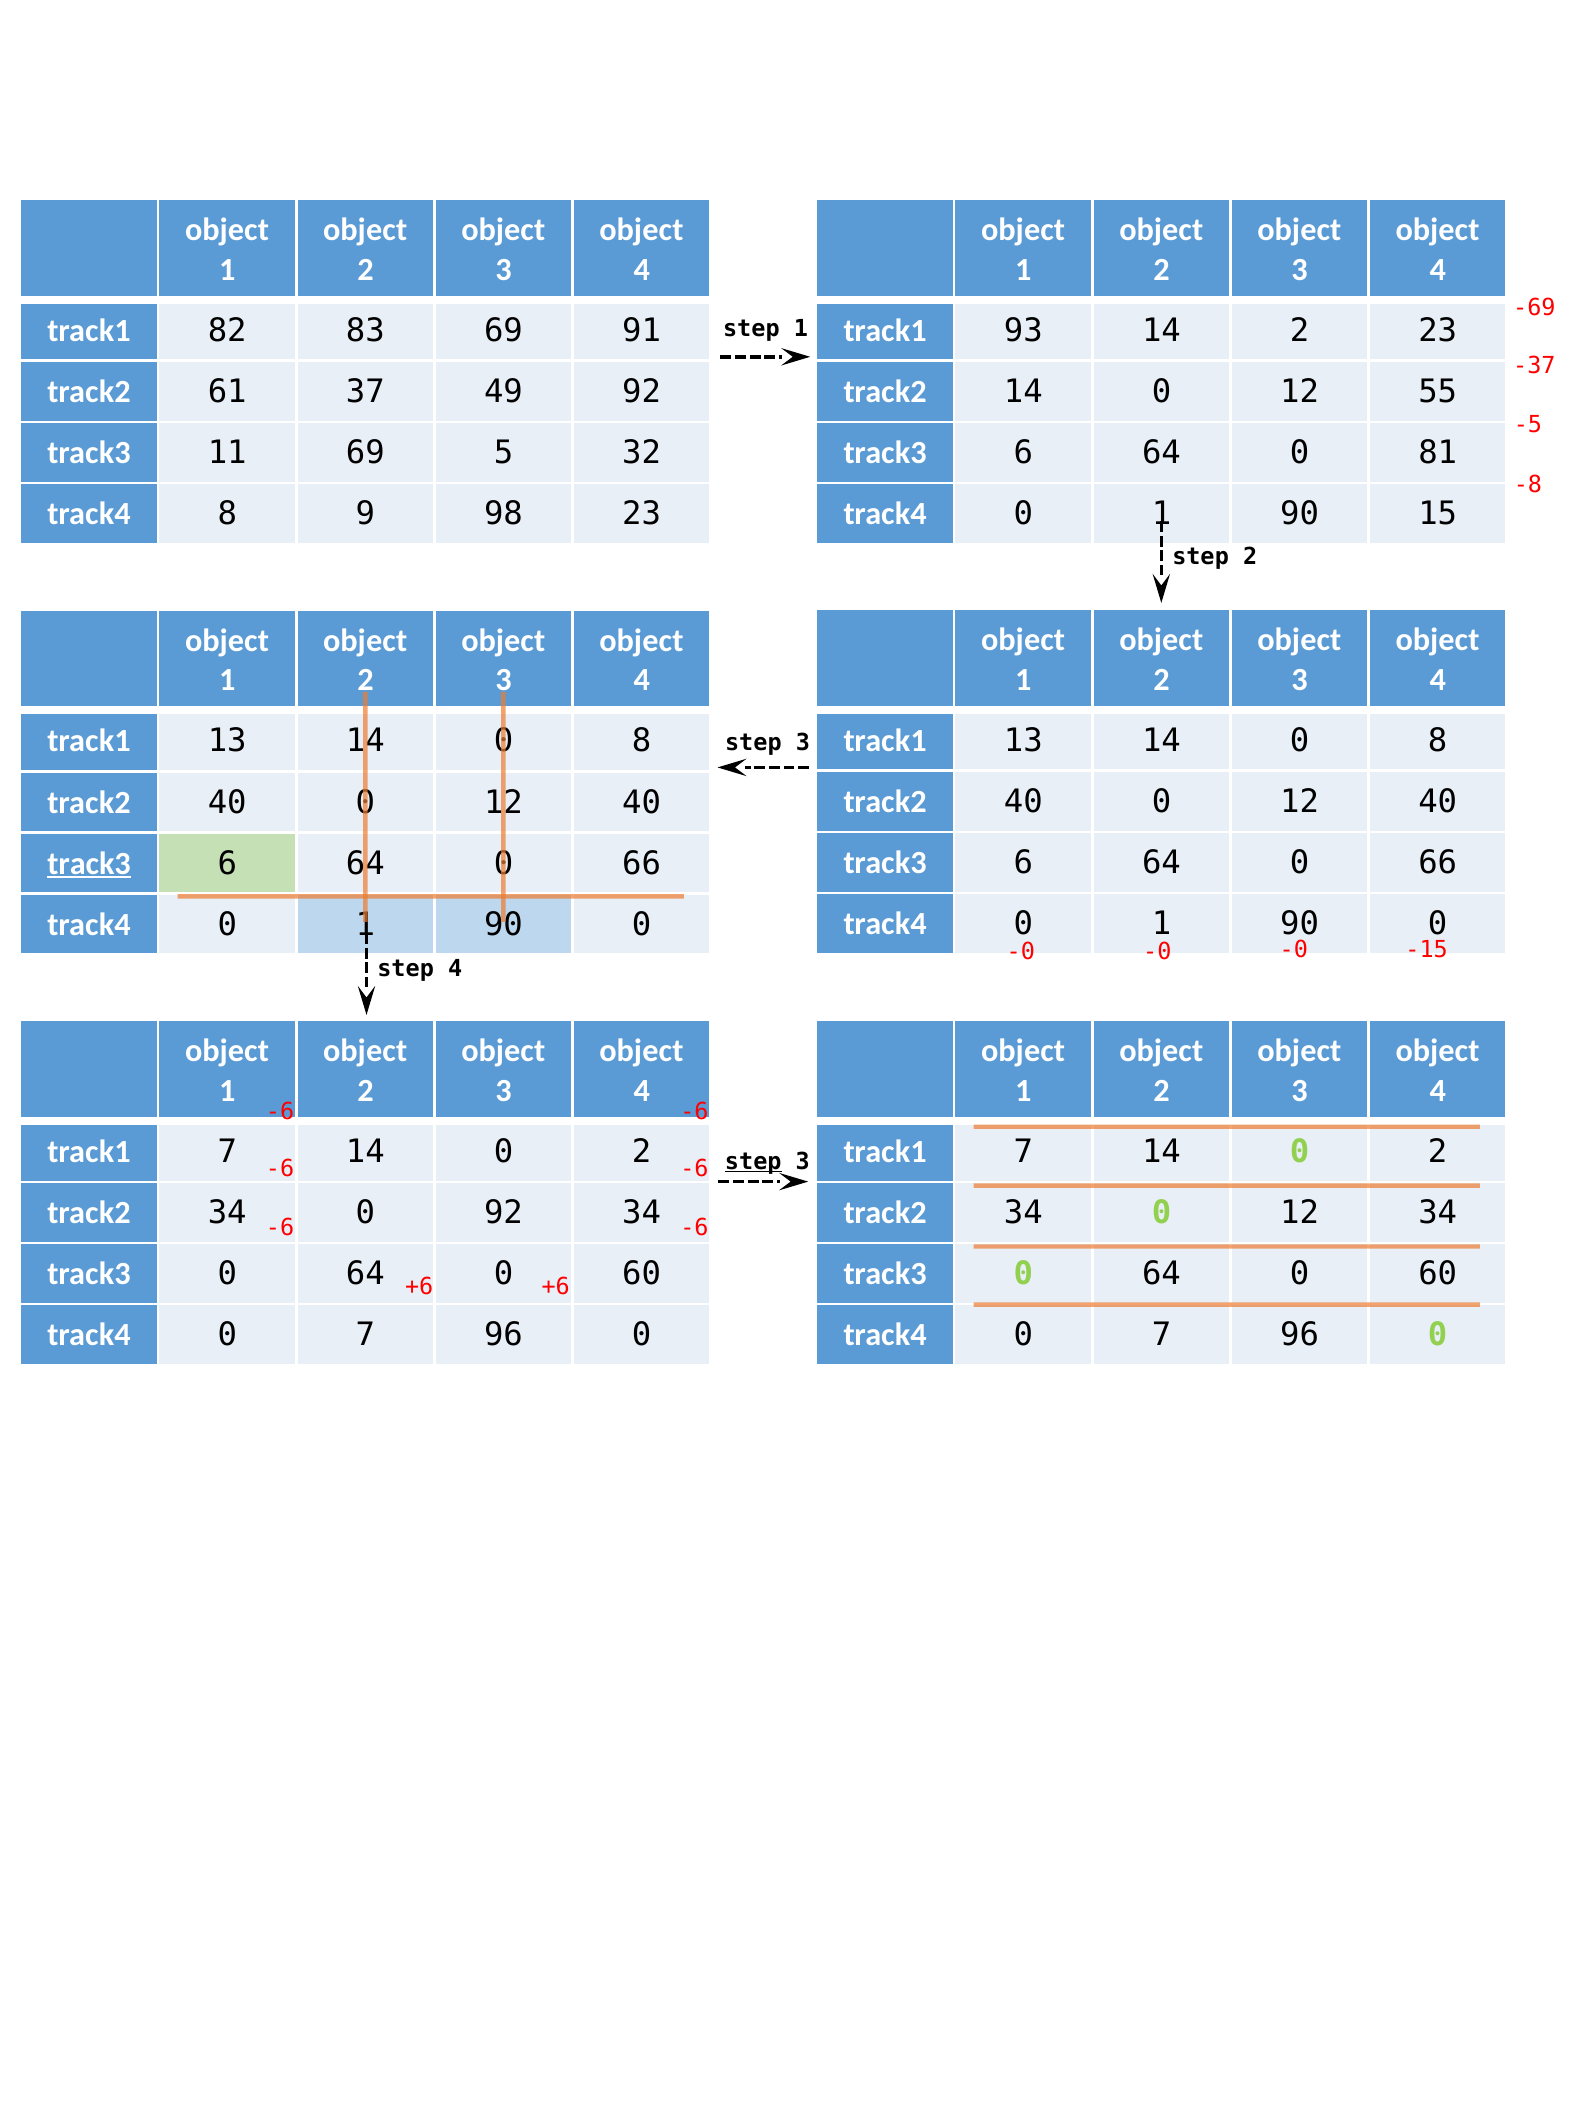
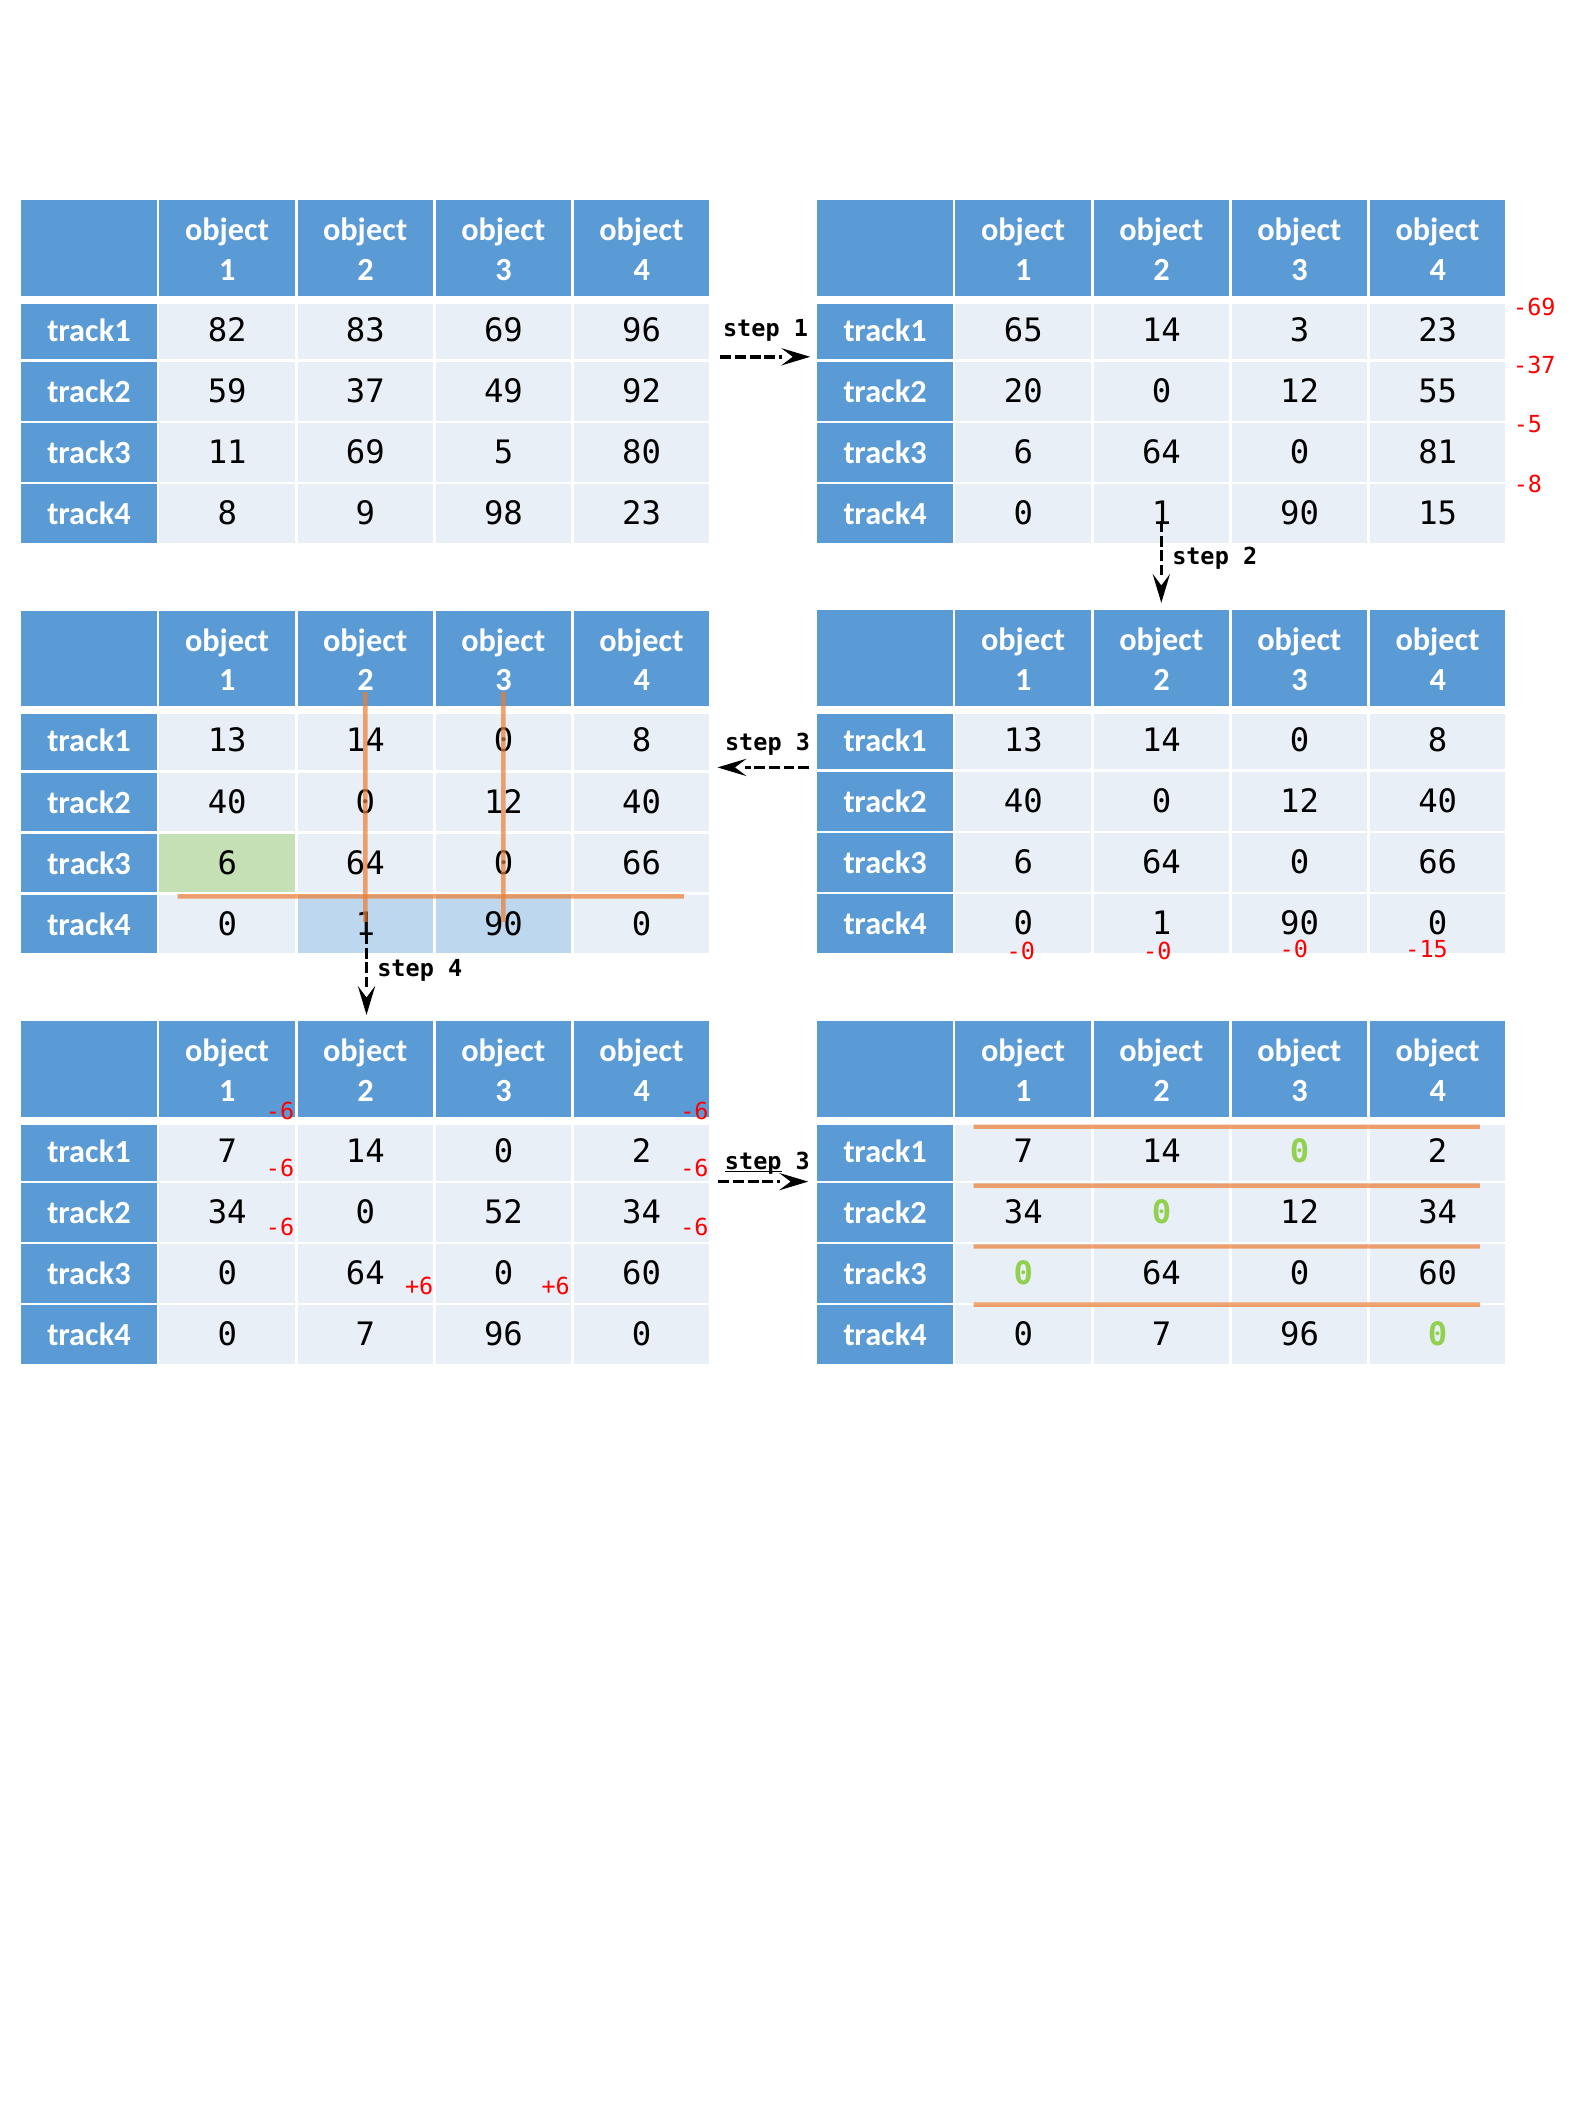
69 91: 91 -> 96
93: 93 -> 65
14 2: 2 -> 3
61: 61 -> 59
track2 14: 14 -> 20
32: 32 -> 80
track3 at (89, 864) underline: present -> none
0 92: 92 -> 52
